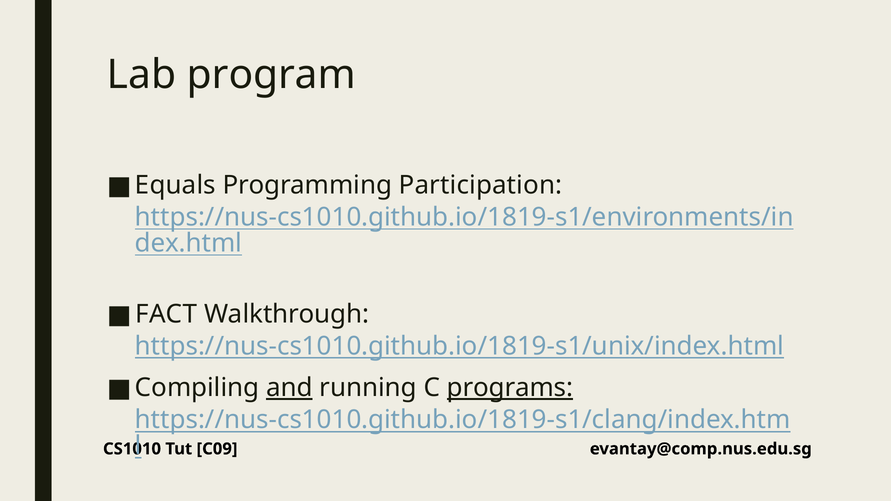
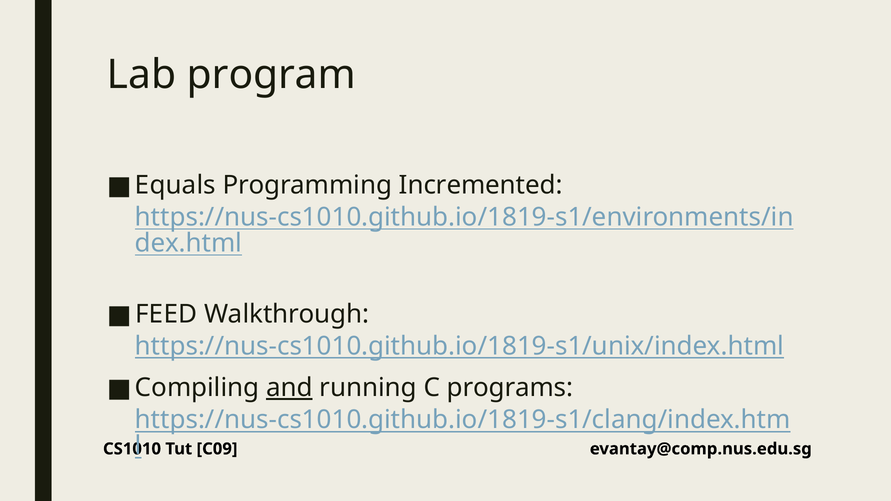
Participation: Participation -> Incremented
FACT: FACT -> FEED
programs underline: present -> none
